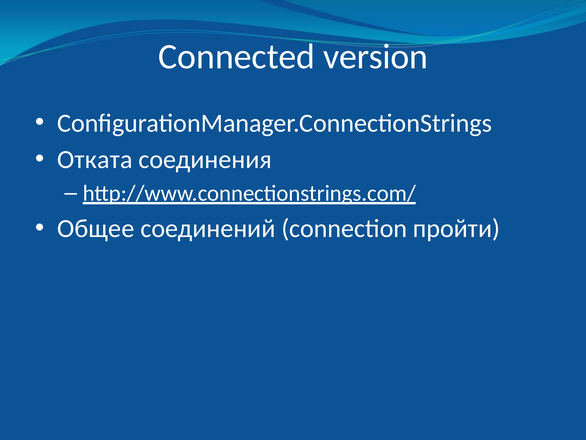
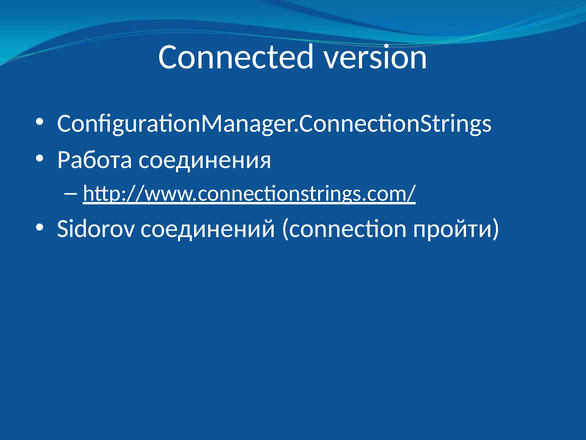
Отката: Отката -> Работа
Общее: Общее -> Sidorov
